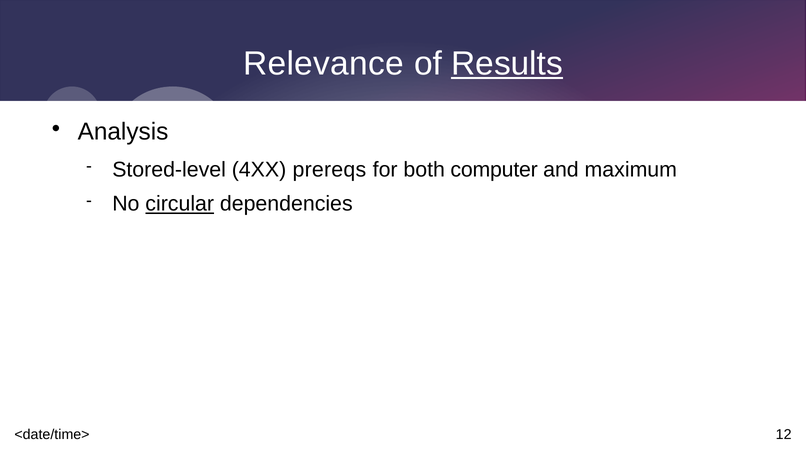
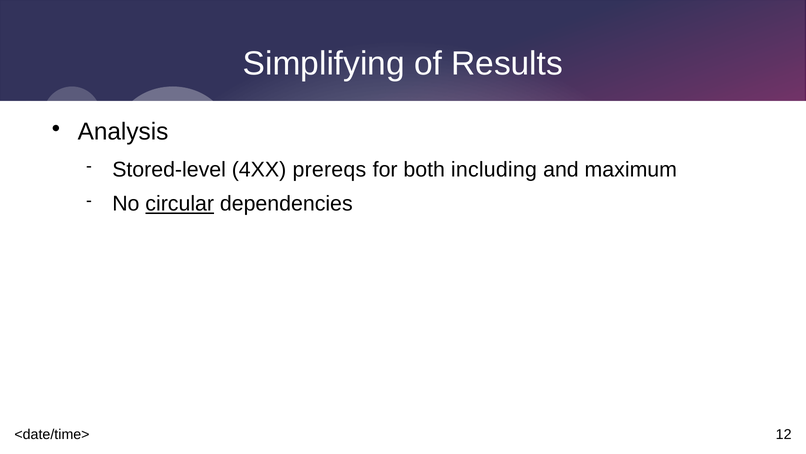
Relevance: Relevance -> Simplifying
Results underline: present -> none
computer: computer -> including
